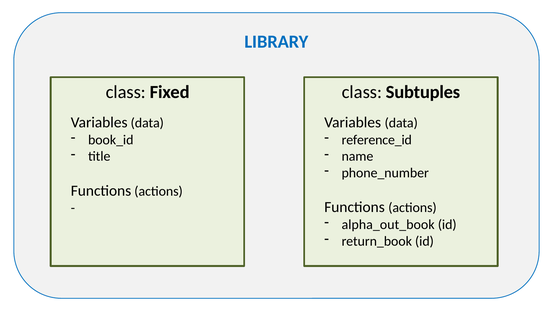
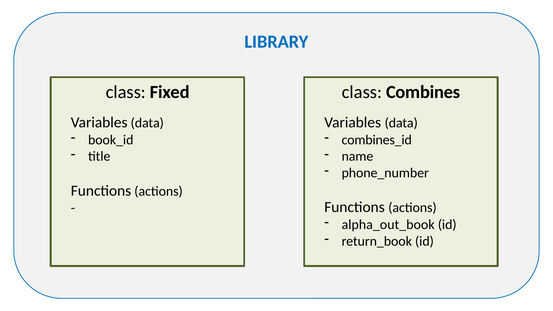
Subtuples: Subtuples -> Combines
reference_id: reference_id -> combines_id
